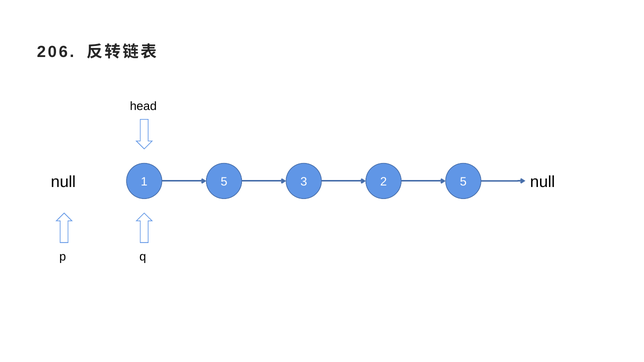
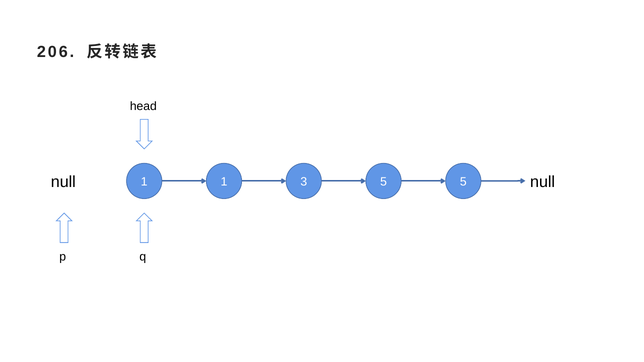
1 5: 5 -> 1
3 2: 2 -> 5
